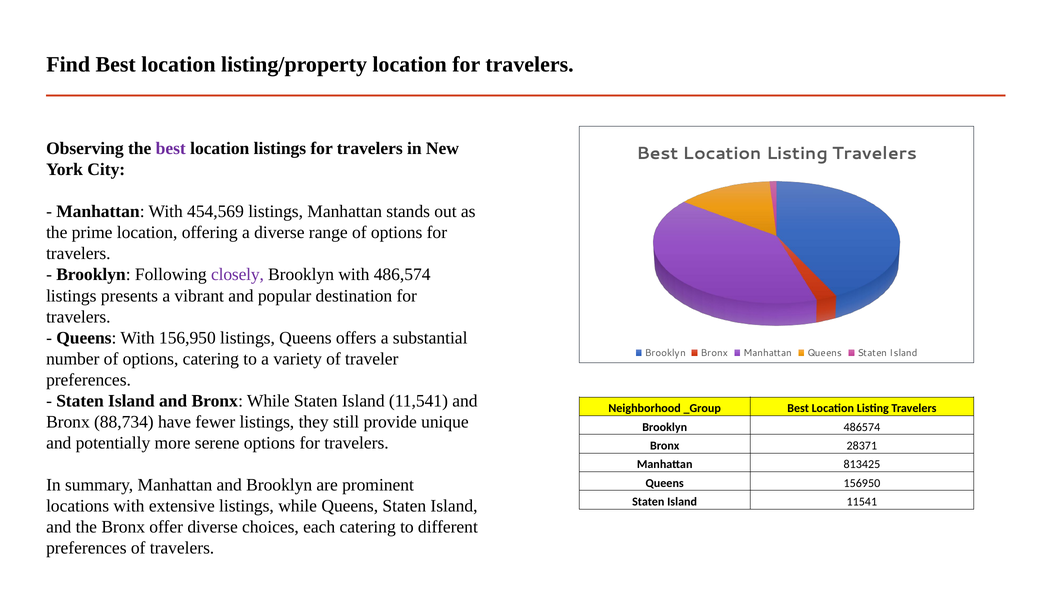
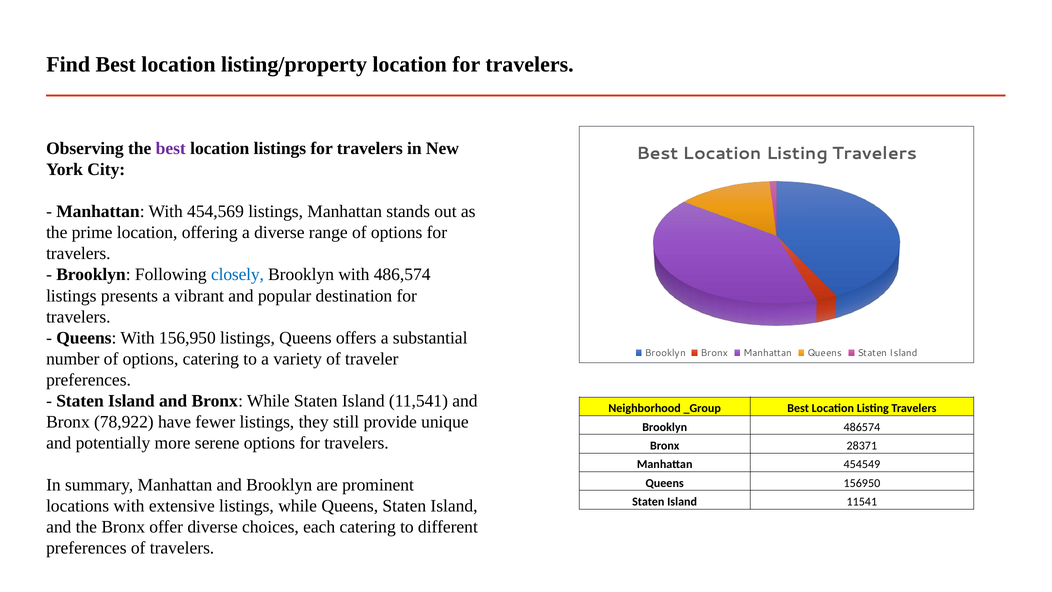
closely colour: purple -> blue
88,734: 88,734 -> 78,922
813425: 813425 -> 454549
